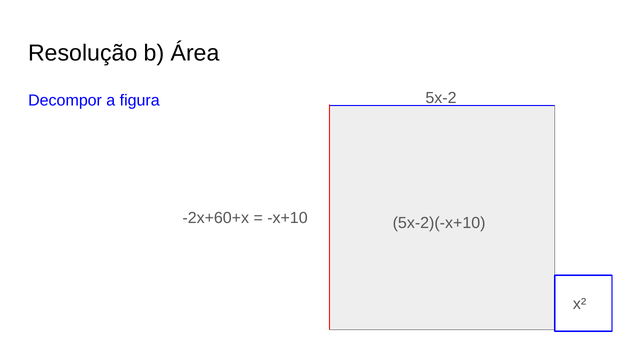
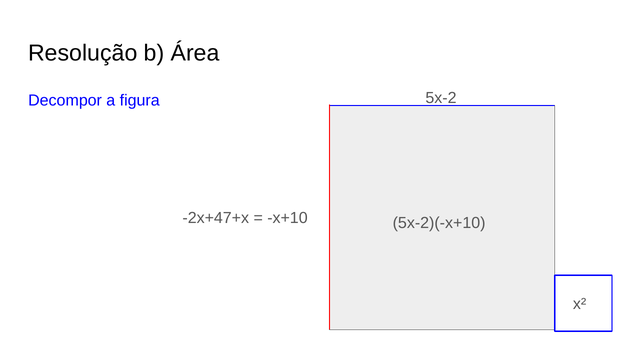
-2x+60+x: -2x+60+x -> -2x+47+x
